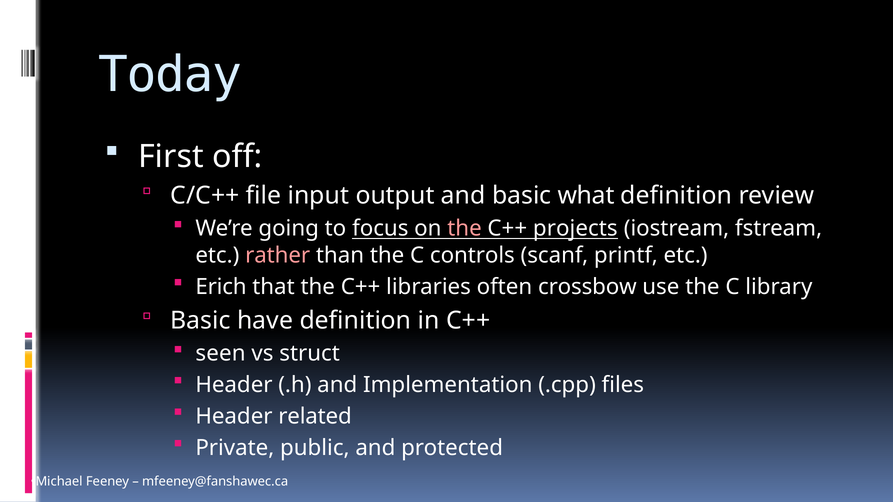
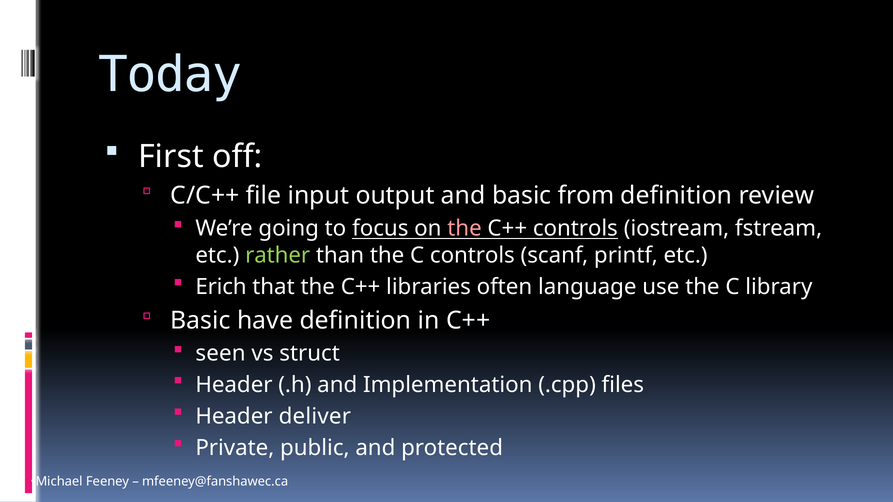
what: what -> from
C++ projects: projects -> controls
rather colour: pink -> light green
crossbow: crossbow -> language
related: related -> deliver
